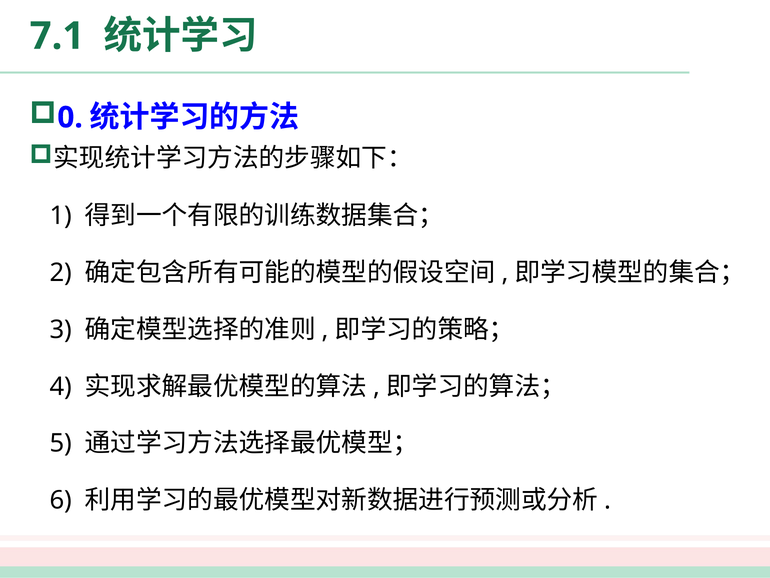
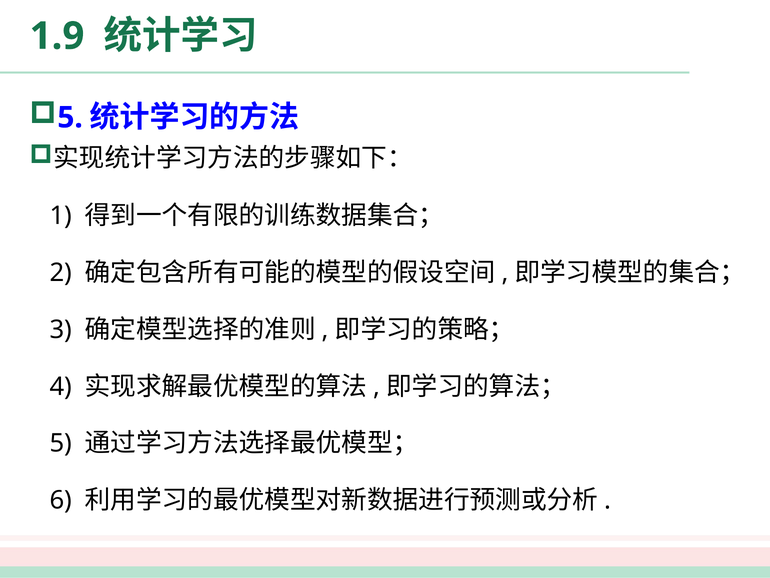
7.1: 7.1 -> 1.9
0 at (70, 117): 0 -> 5
